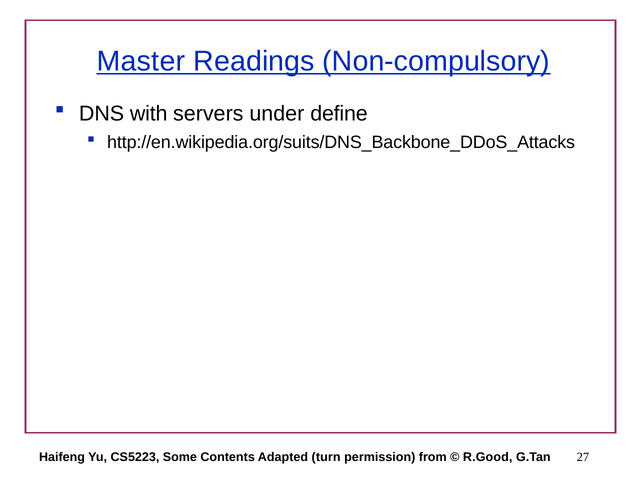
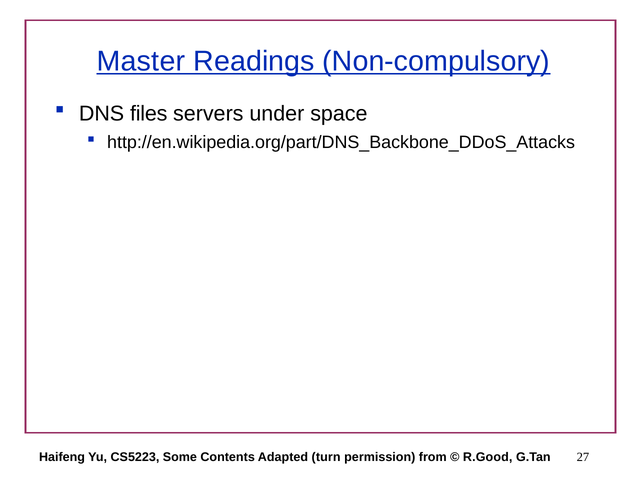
with: with -> files
define: define -> space
http://en.wikipedia.org/suits/DNS_Backbone_DDoS_Attacks: http://en.wikipedia.org/suits/DNS_Backbone_DDoS_Attacks -> http://en.wikipedia.org/part/DNS_Backbone_DDoS_Attacks
